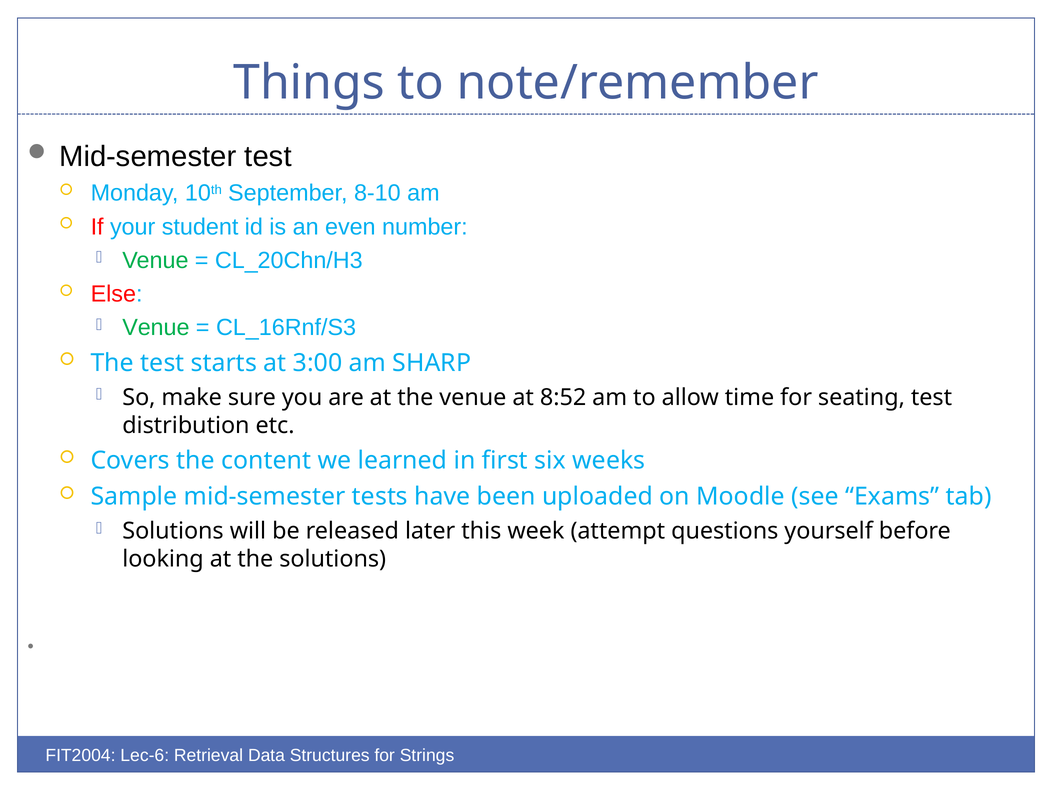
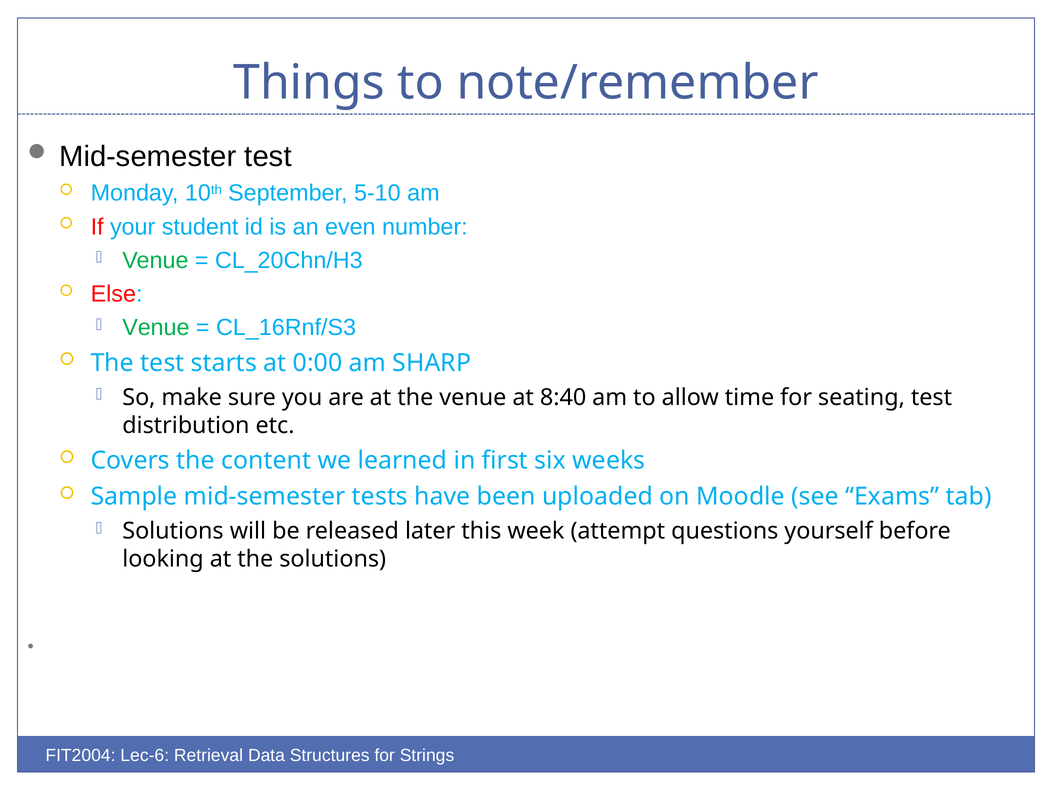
8-10: 8-10 -> 5-10
3:00: 3:00 -> 0:00
8:52: 8:52 -> 8:40
